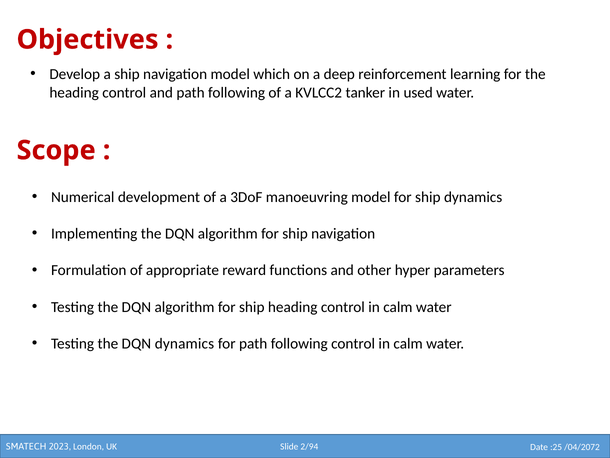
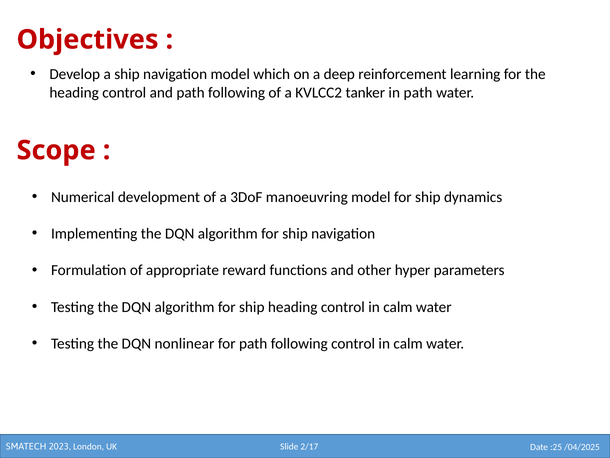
in used: used -> path
DQN dynamics: dynamics -> nonlinear
2/94: 2/94 -> 2/17
/04/2072: /04/2072 -> /04/2025
